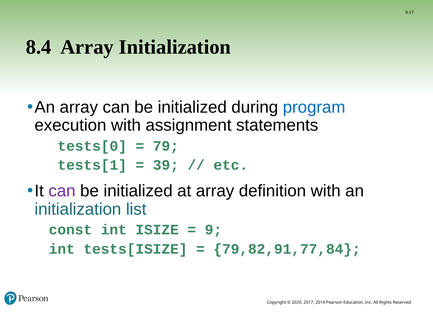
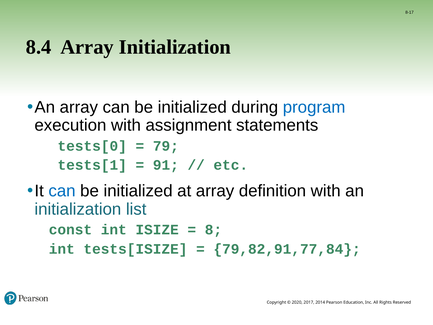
39: 39 -> 91
can at (62, 191) colour: purple -> blue
9: 9 -> 8
